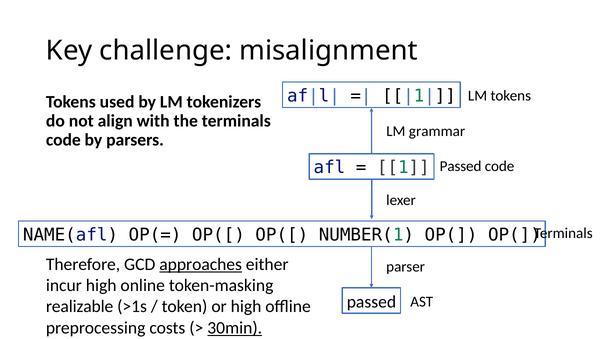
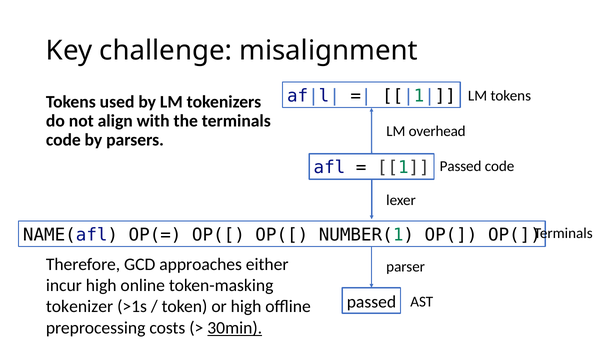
grammar: grammar -> overhead
approaches underline: present -> none
realizable: realizable -> tokenizer
